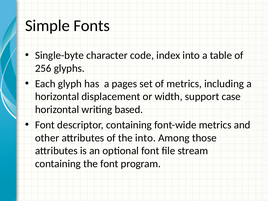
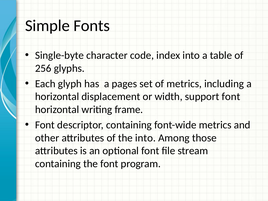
support case: case -> font
based: based -> frame
